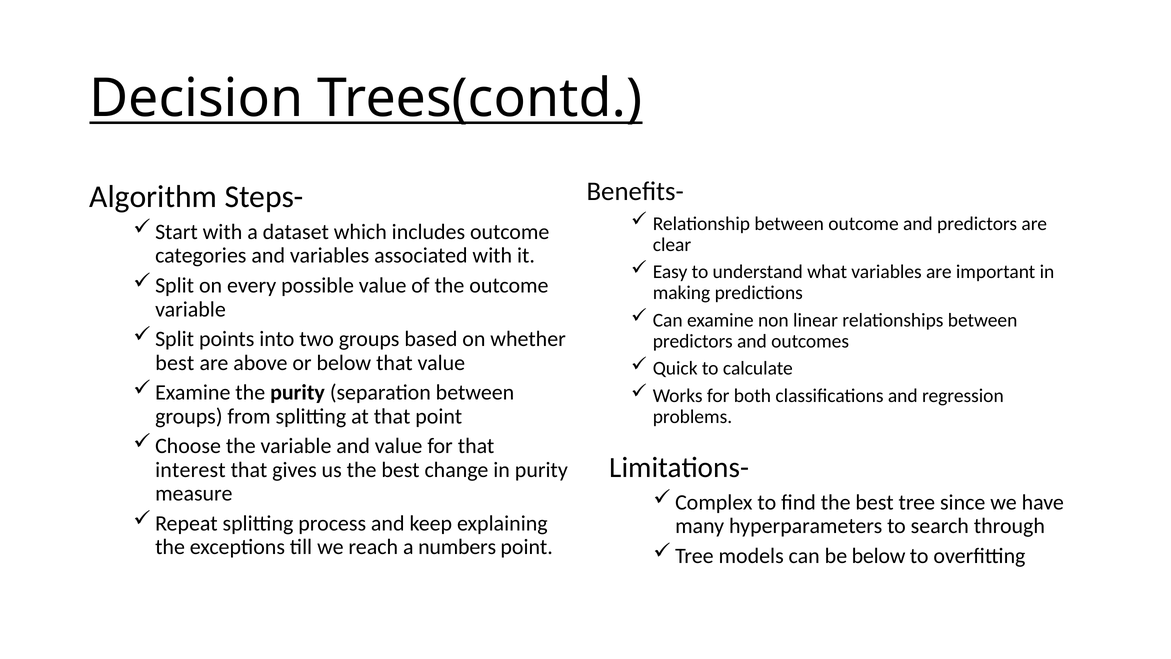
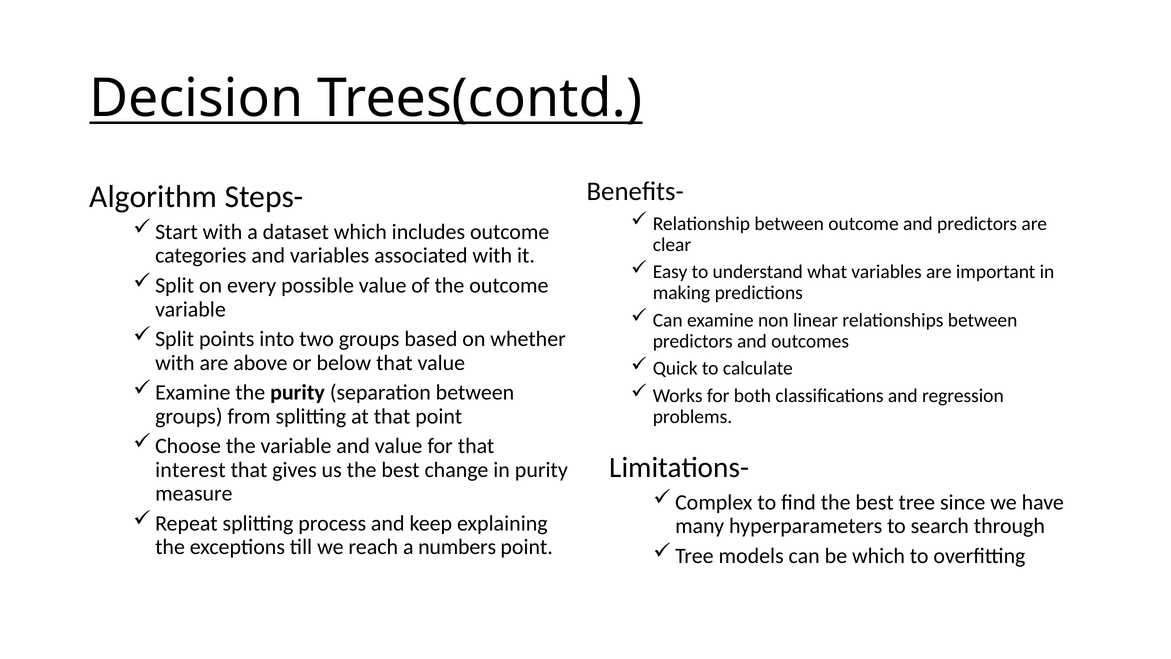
best at (175, 363): best -> with
be below: below -> which
